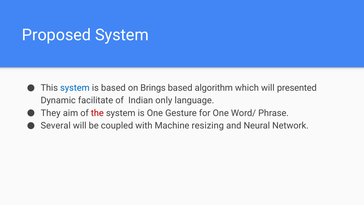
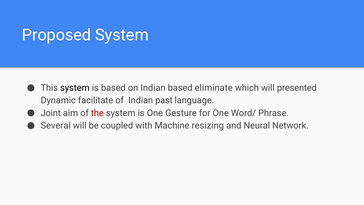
system at (75, 88) colour: blue -> black
on Brings: Brings -> Indian
algorithm: algorithm -> eliminate
only: only -> past
They: They -> Joint
